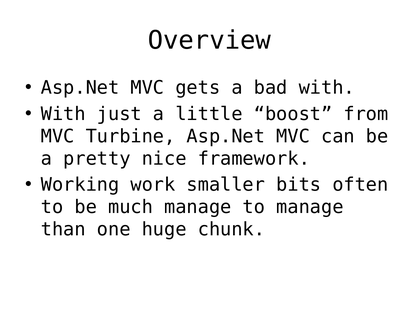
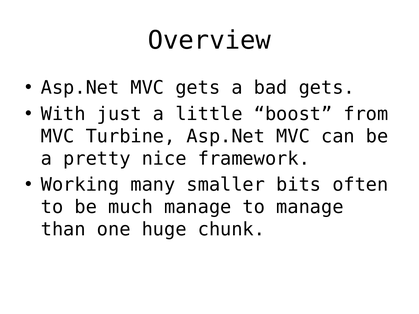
bad with: with -> gets
work: work -> many
